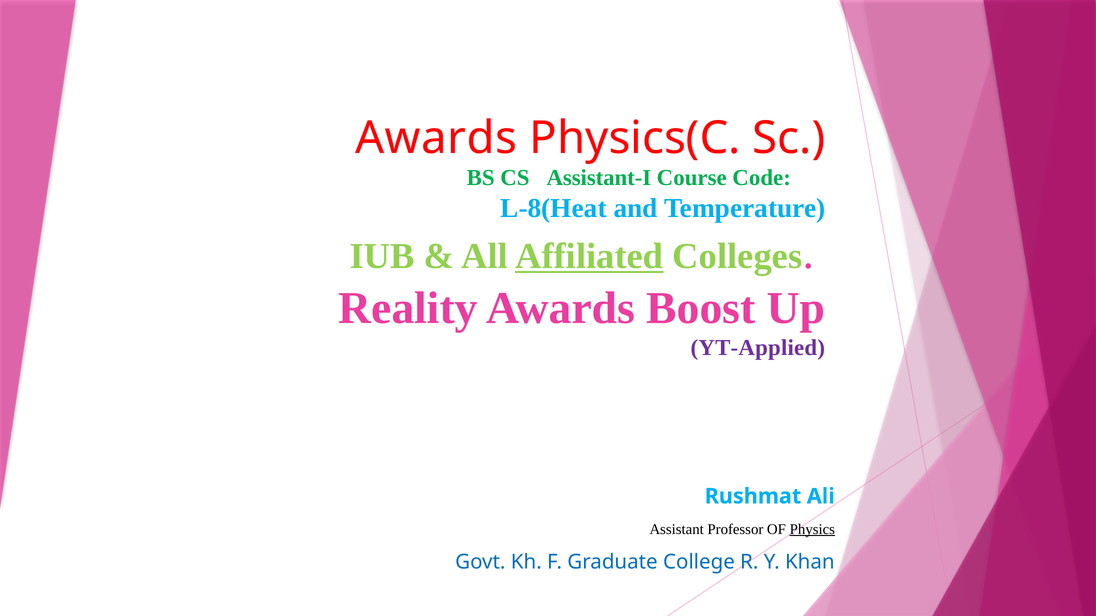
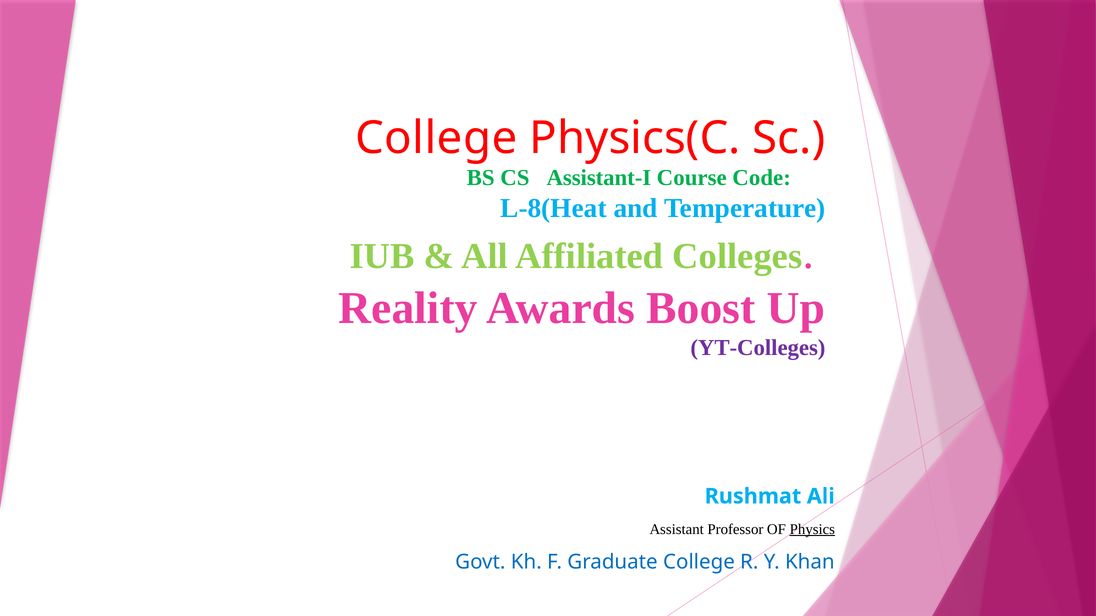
Awards at (436, 139): Awards -> College
Affiliated underline: present -> none
YT-Applied: YT-Applied -> YT-Colleges
